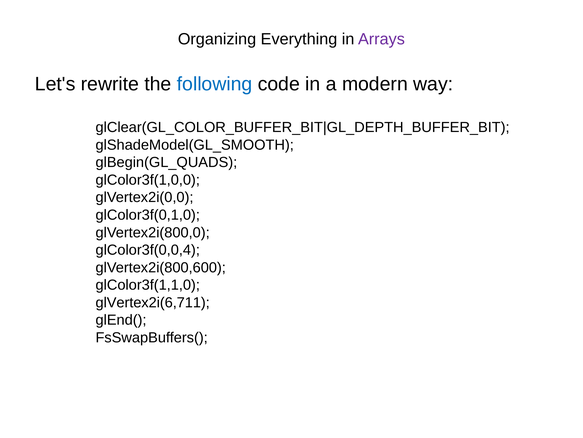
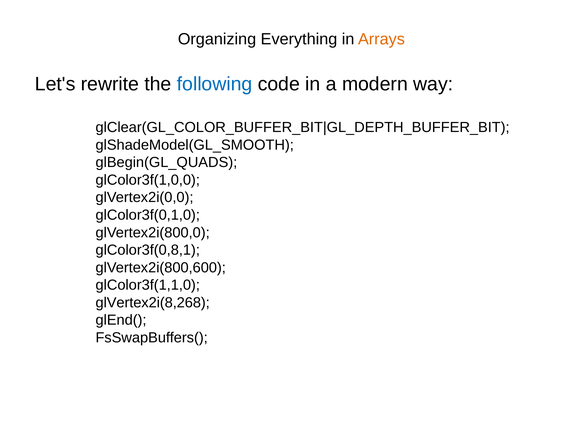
Arrays colour: purple -> orange
glColor3f(0,0,4: glColor3f(0,0,4 -> glColor3f(0,8,1
glVertex2i(6,711: glVertex2i(6,711 -> glVertex2i(8,268
